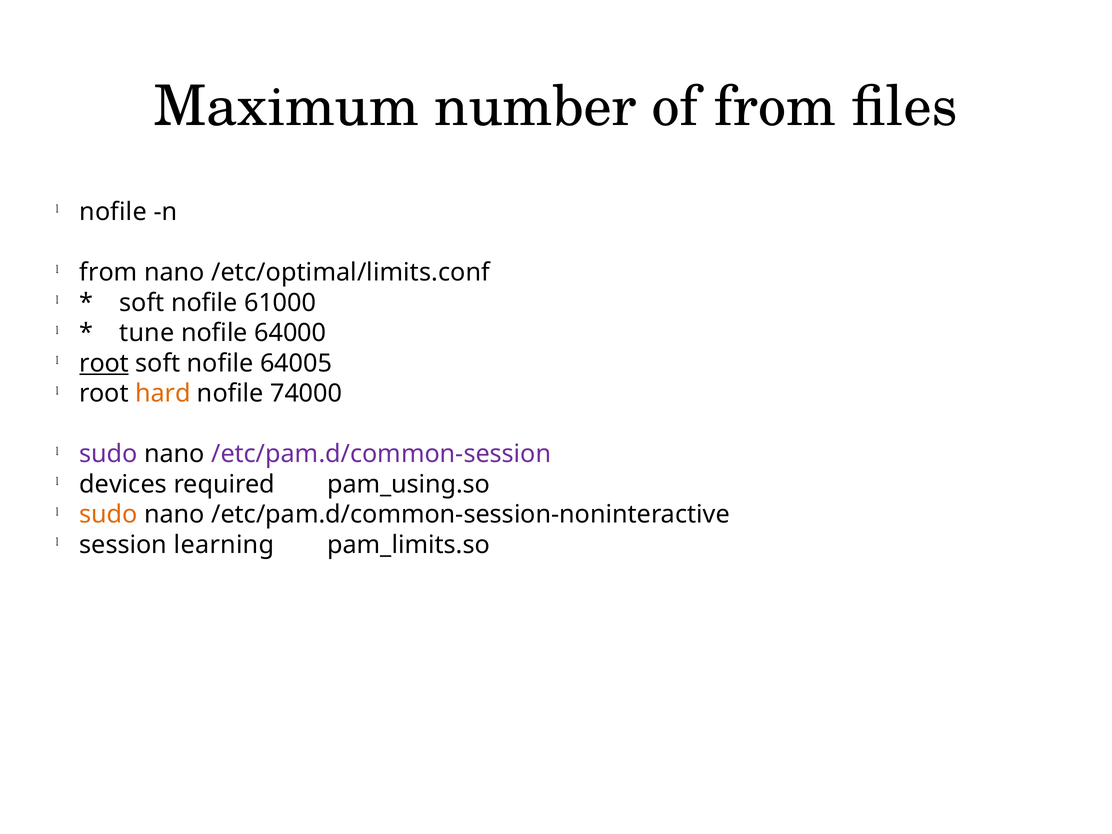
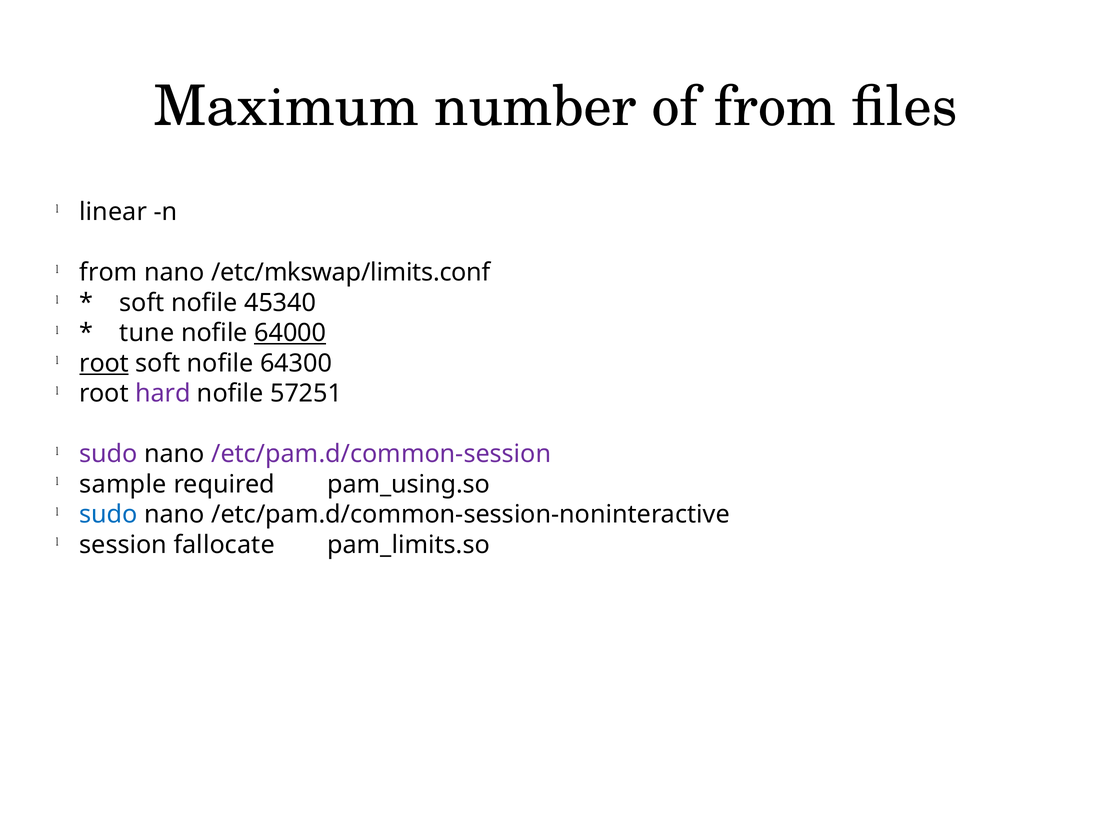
nofile at (113, 212): nofile -> linear
/etc/optimal/limits.conf: /etc/optimal/limits.conf -> /etc/mkswap/limits.conf
61000: 61000 -> 45340
64000 underline: none -> present
64005: 64005 -> 64300
hard colour: orange -> purple
74000: 74000 -> 57251
devices: devices -> sample
sudo at (109, 515) colour: orange -> blue
learning: learning -> fallocate
